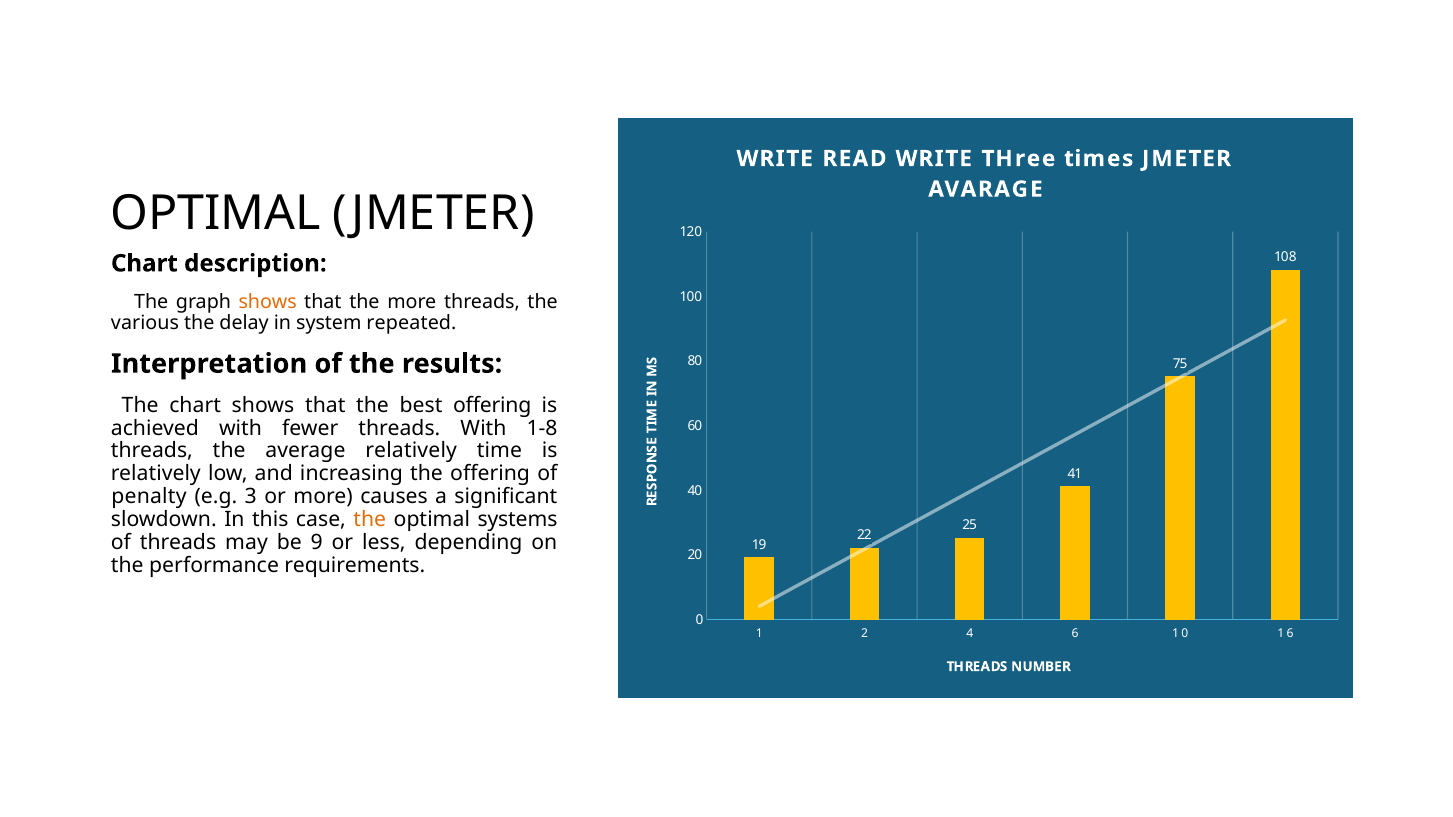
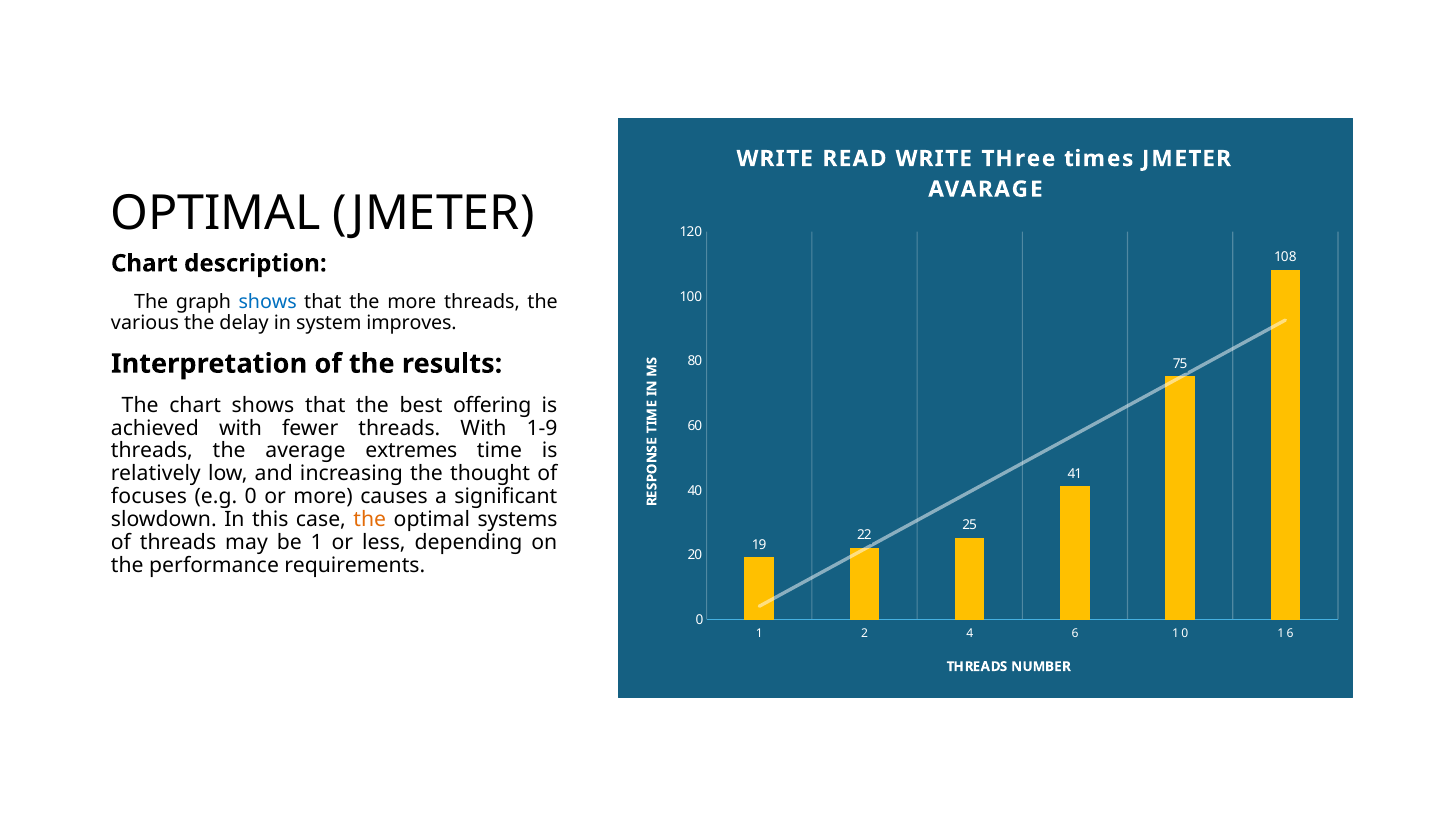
shows at (268, 302) colour: orange -> blue
repeated: repeated -> improves
1-8: 1-8 -> 1-9
average relatively: relatively -> extremes
the offering: offering -> thought
penalty: penalty -> focuses
e.g 3: 3 -> 0
be 9: 9 -> 1
